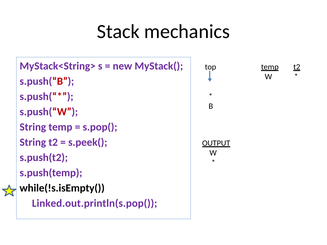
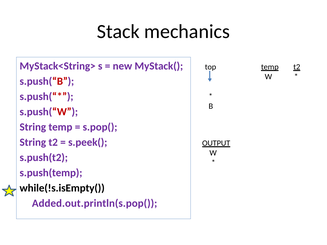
Linked.out.println(s.pop(: Linked.out.println(s.pop( -> Added.out.println(s.pop(
